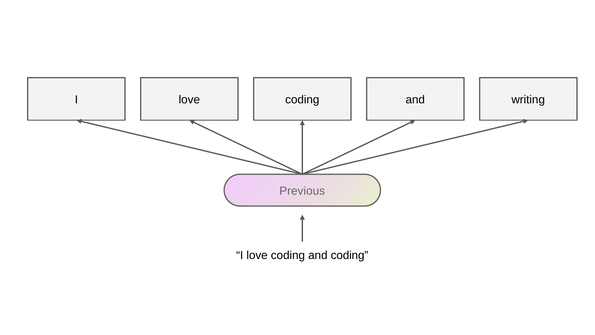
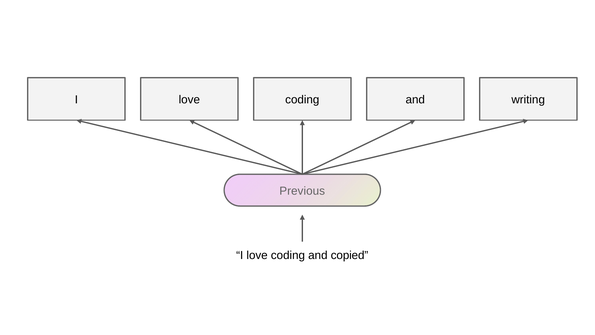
and coding: coding -> copied
